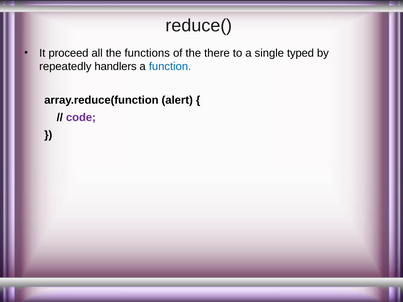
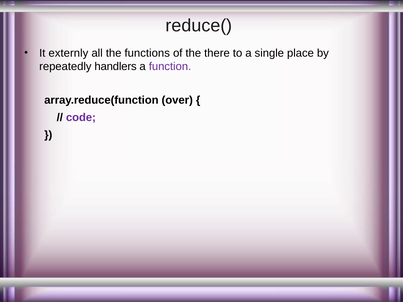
proceed: proceed -> externly
typed: typed -> place
function colour: blue -> purple
alert: alert -> over
